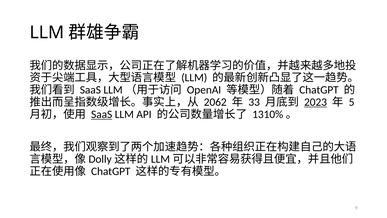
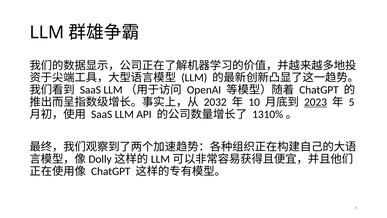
2062: 2062 -> 2032
33: 33 -> 10
SaaS at (102, 114) underline: present -> none
